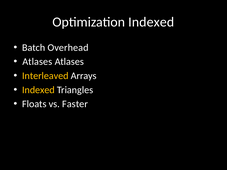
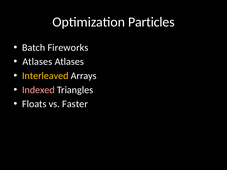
Optimization Indexed: Indexed -> Particles
Overhead: Overhead -> Fireworks
Indexed at (38, 90) colour: yellow -> pink
